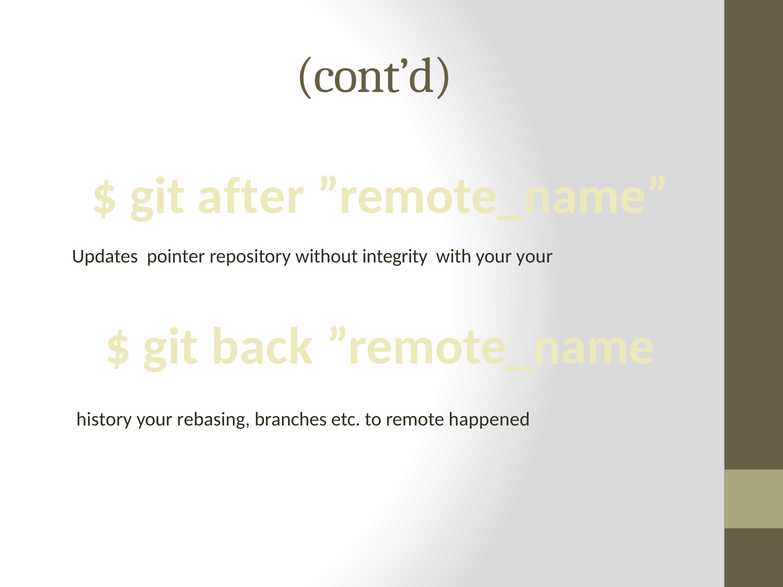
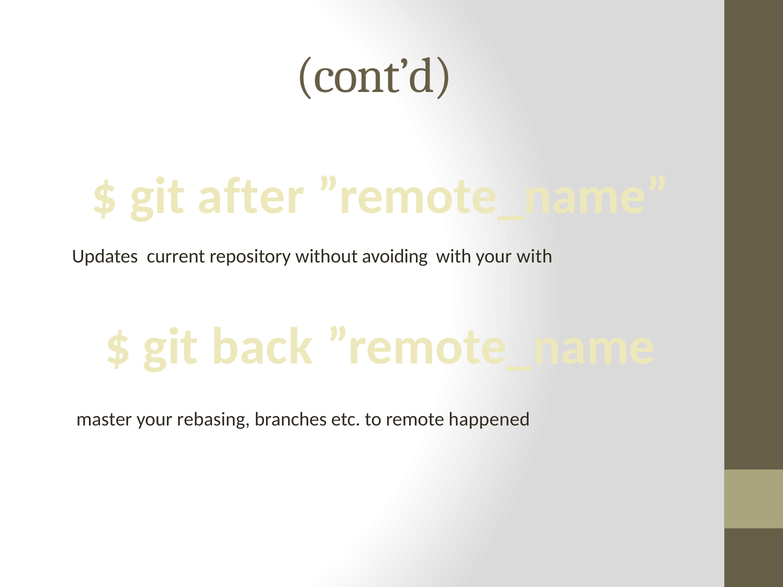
pointer: pointer -> current
integrity: integrity -> avoiding
your your: your -> with
history: history -> master
